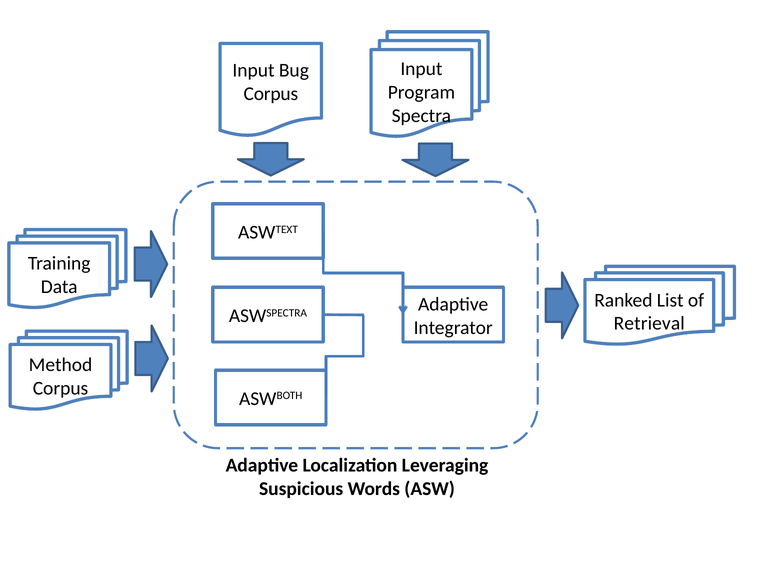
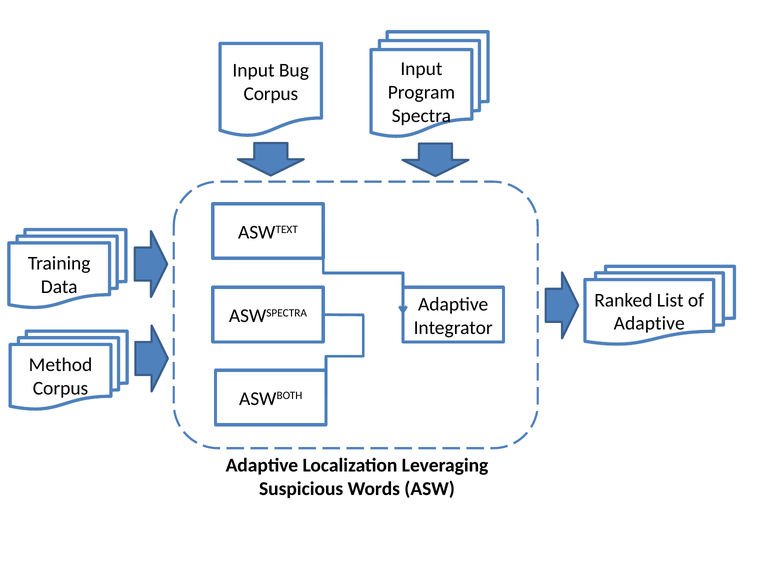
Retrieval at (649, 323): Retrieval -> Adaptive
